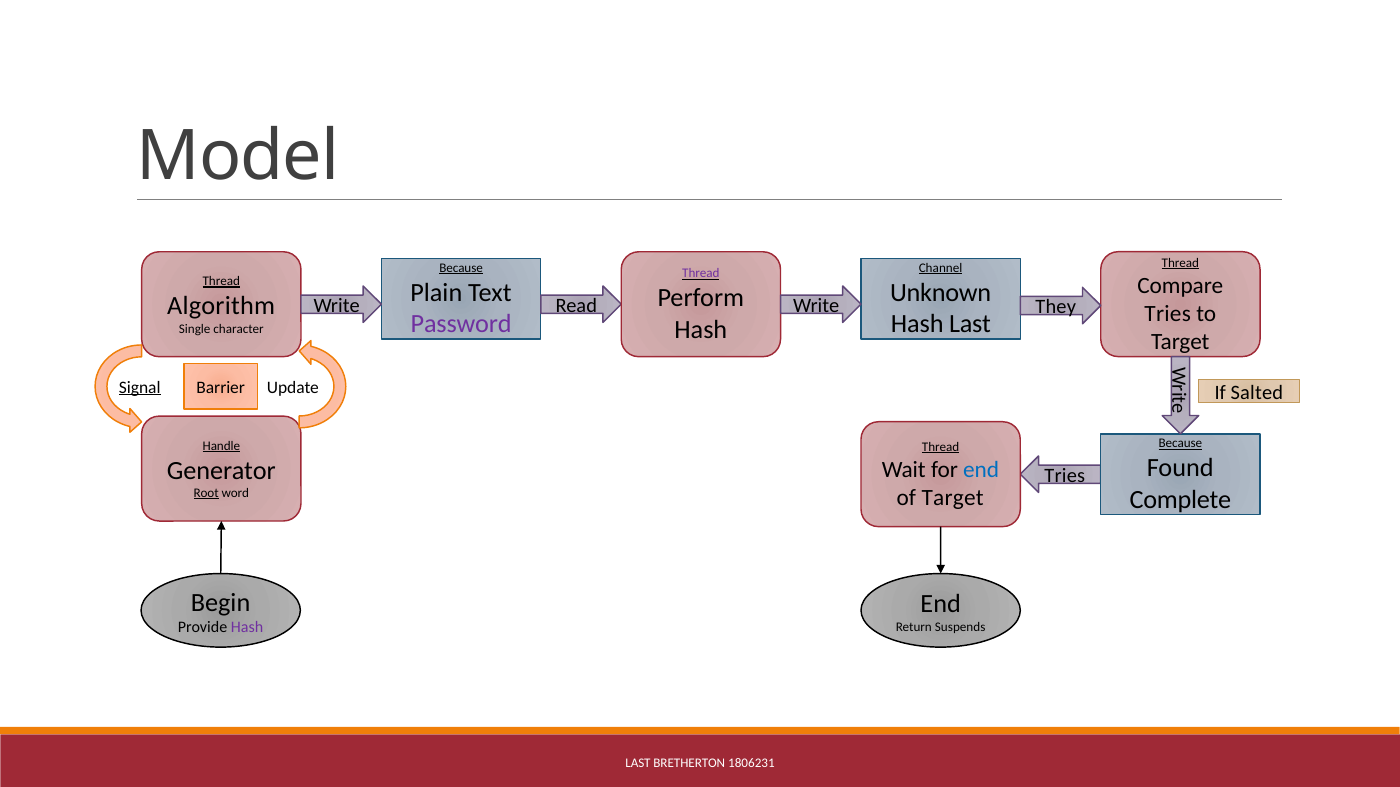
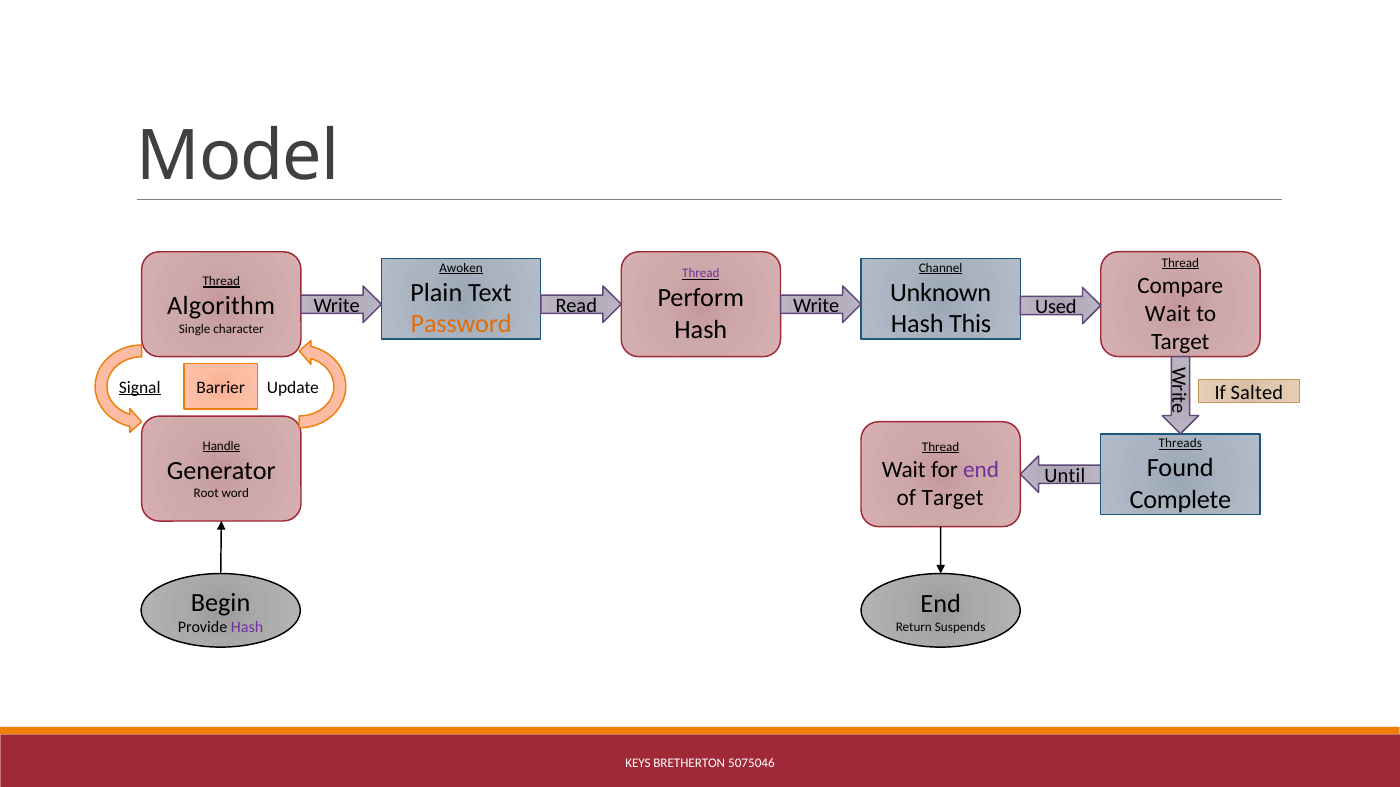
Because at (461, 268): Because -> Awoken
They: They -> Used
Tries at (1168, 314): Tries -> Wait
Password colour: purple -> orange
Hash Last: Last -> This
Because at (1180, 444): Because -> Threads
end at (981, 470) colour: blue -> purple
Tries at (1065, 476): Tries -> Until
Root underline: present -> none
LAST at (638, 764): LAST -> KEYS
1806231: 1806231 -> 5075046
